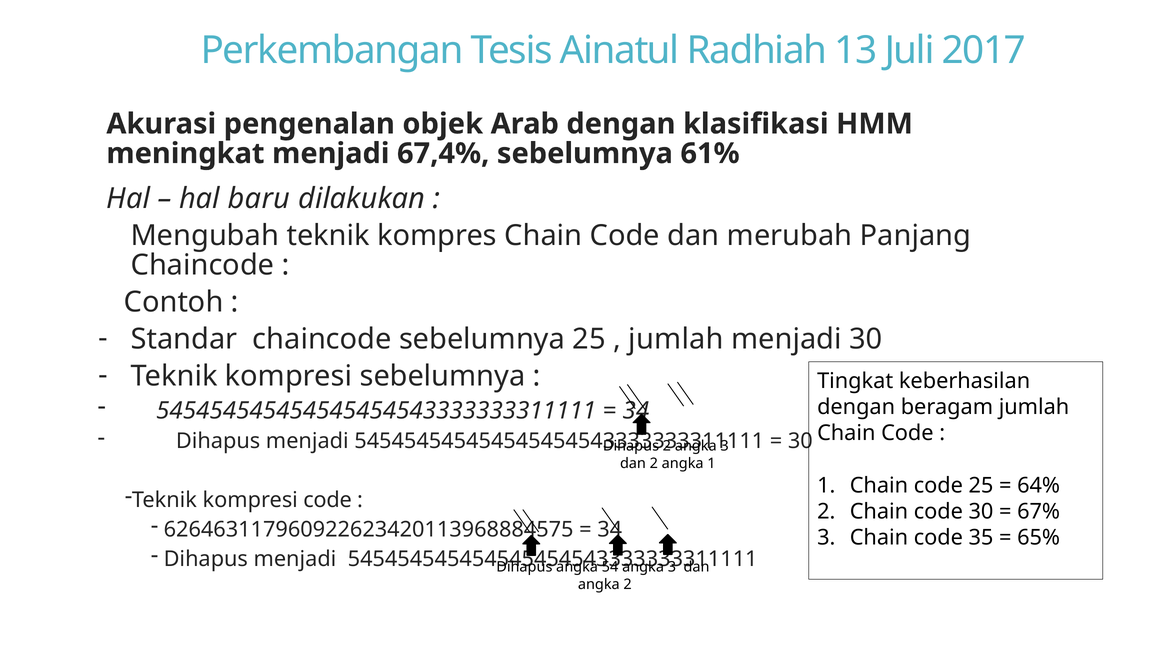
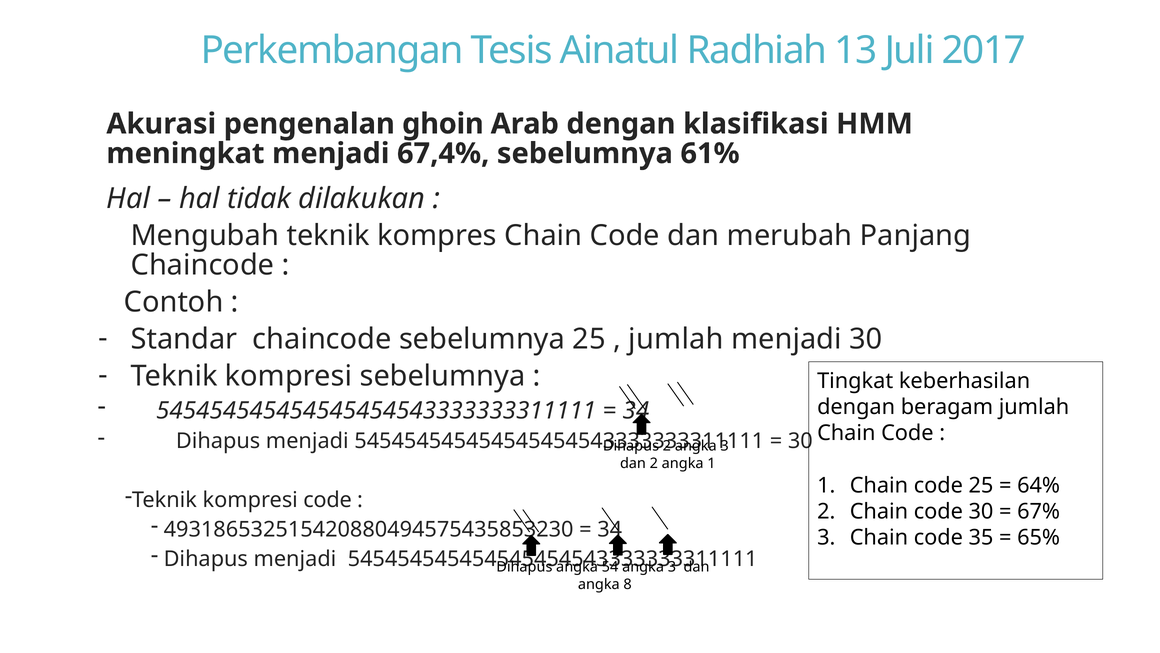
objek: objek -> ghoin
baru: baru -> tidak
626463117960922623420113968884575: 626463117960922623420113968884575 -> 493186532515420880494575435853230
angka 2: 2 -> 8
